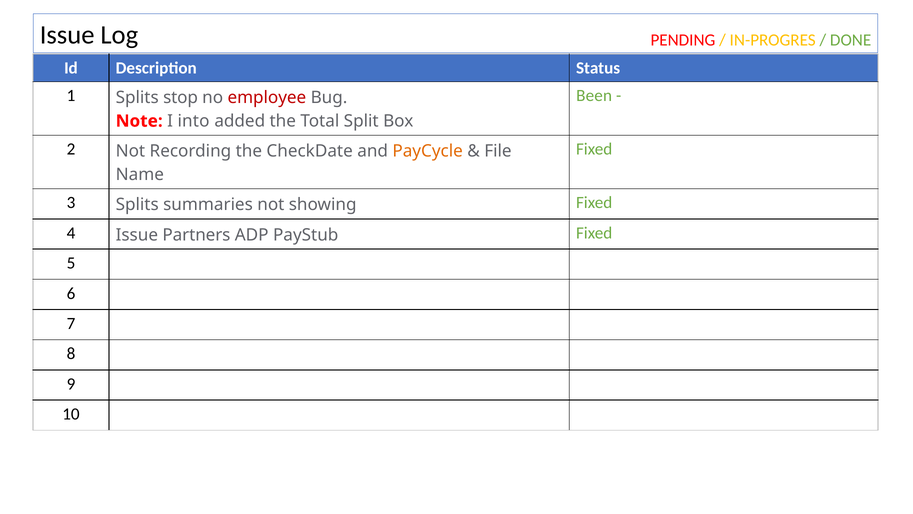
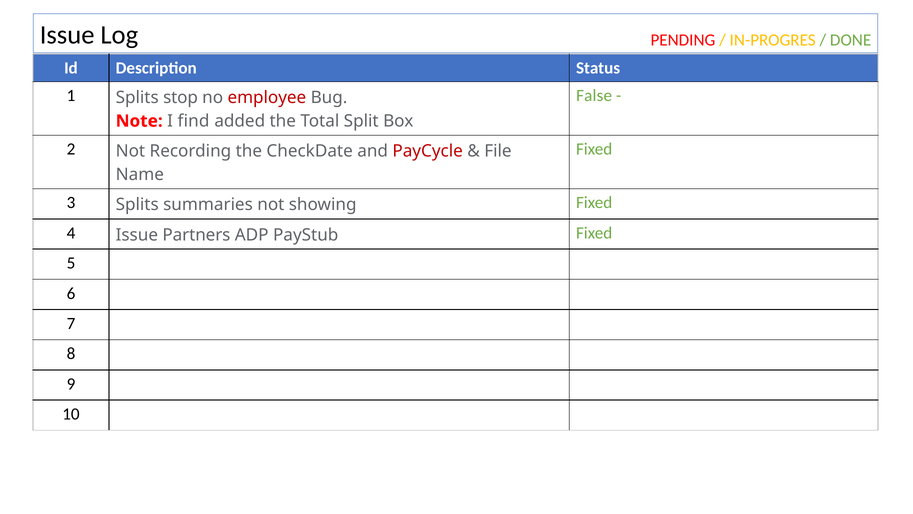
Been: Been -> False
into: into -> find
PayCycle colour: orange -> red
